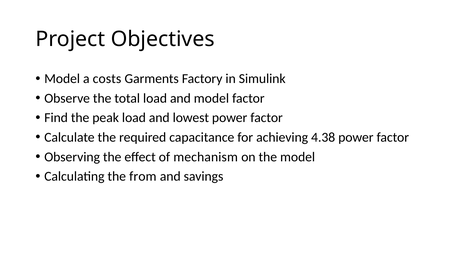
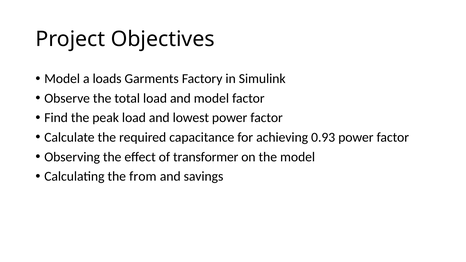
costs: costs -> loads
4.38: 4.38 -> 0.93
mechanism: mechanism -> transformer
